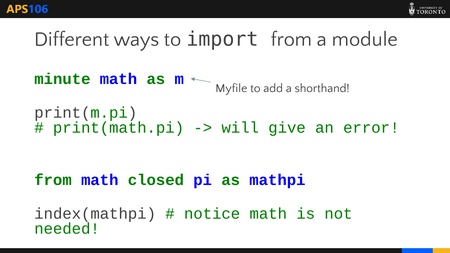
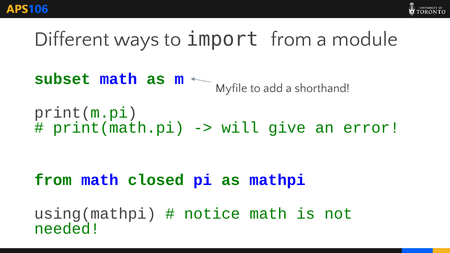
minute: minute -> subset
index(mathpi: index(mathpi -> using(mathpi
